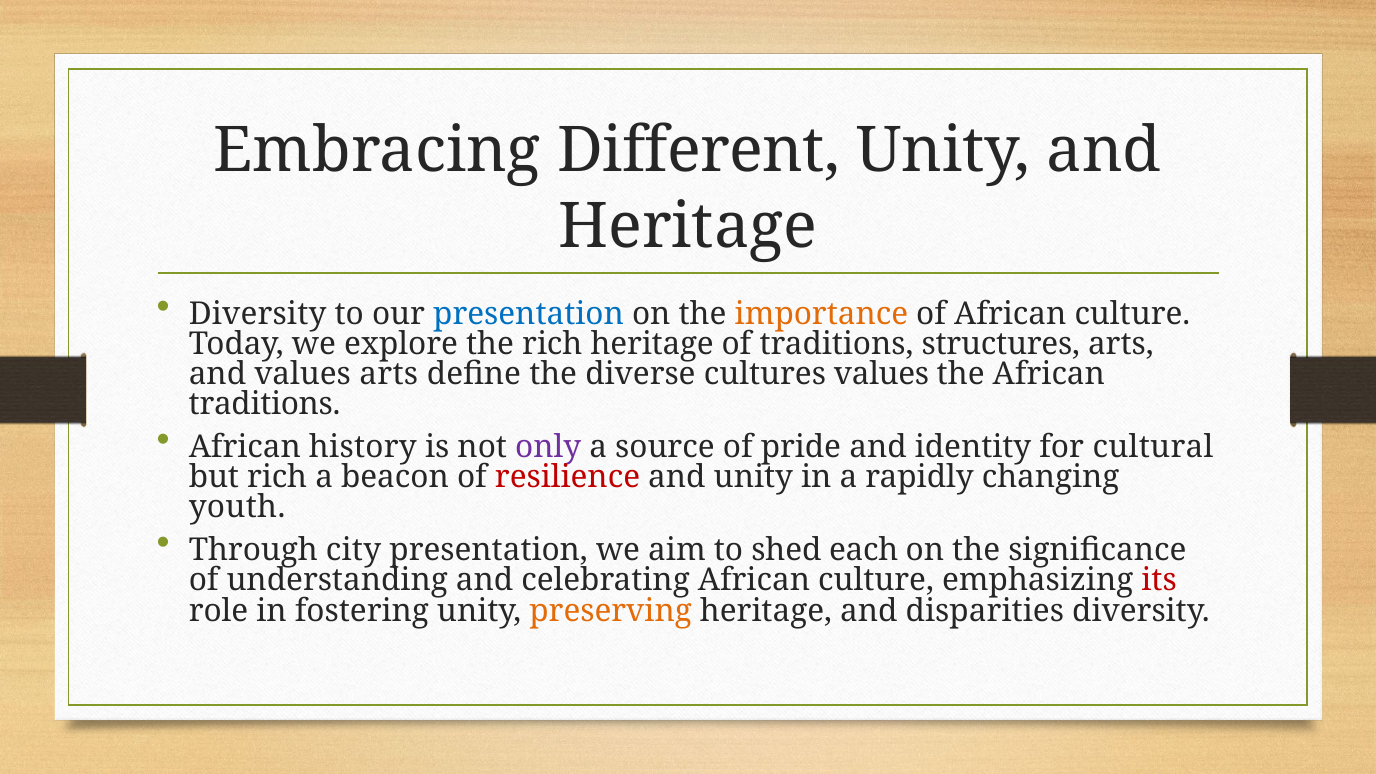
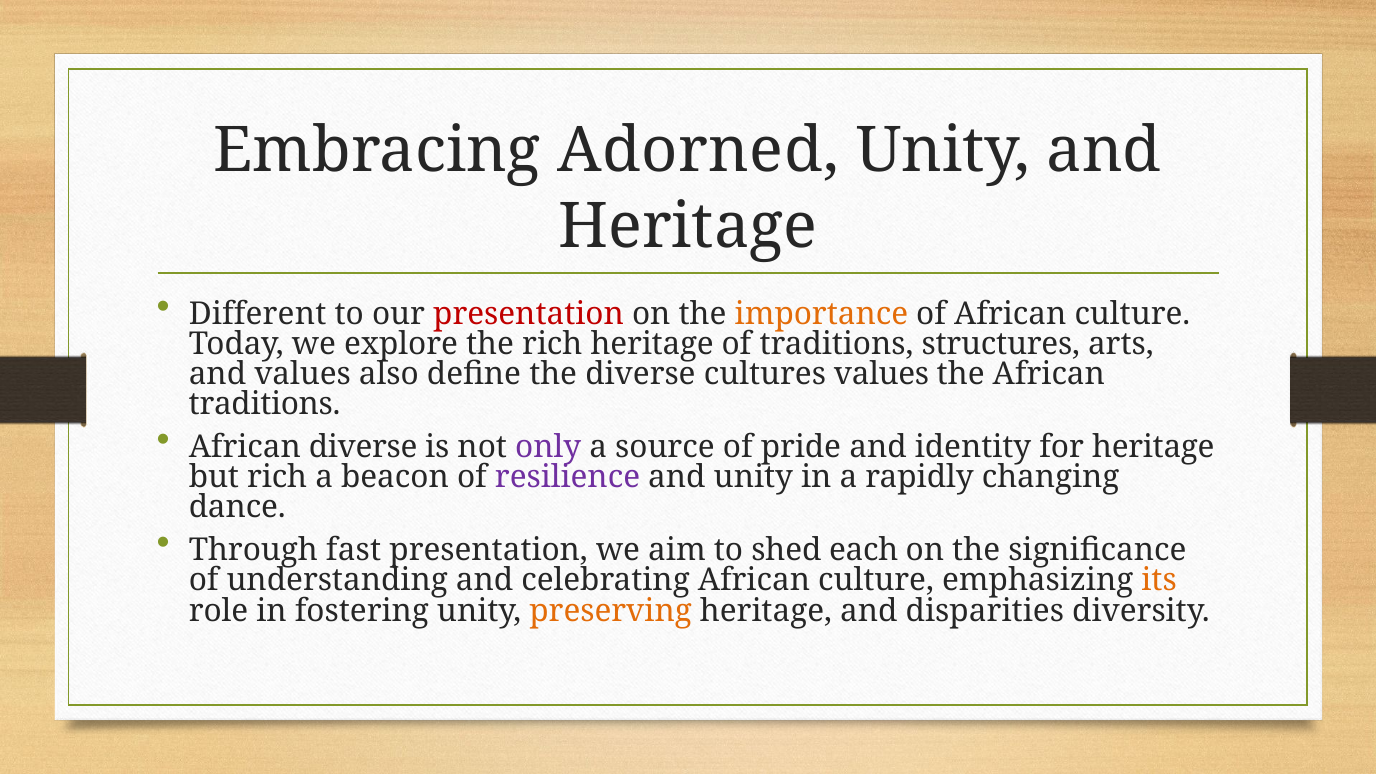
Different: Different -> Adorned
Diversity at (258, 314): Diversity -> Different
presentation at (529, 314) colour: blue -> red
values arts: arts -> also
African history: history -> diverse
for cultural: cultural -> heritage
resilience colour: red -> purple
youth: youth -> dance
city: city -> fast
its colour: red -> orange
